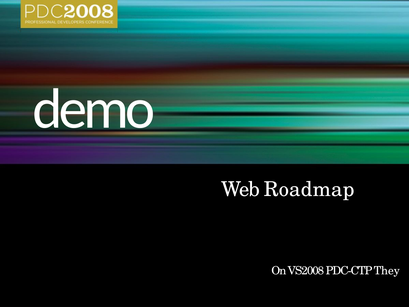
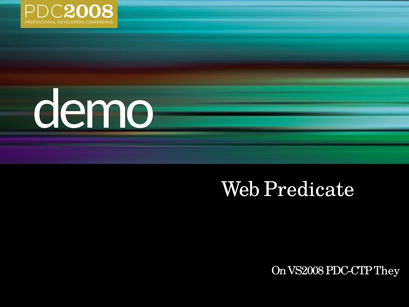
Roadmap: Roadmap -> Predicate
